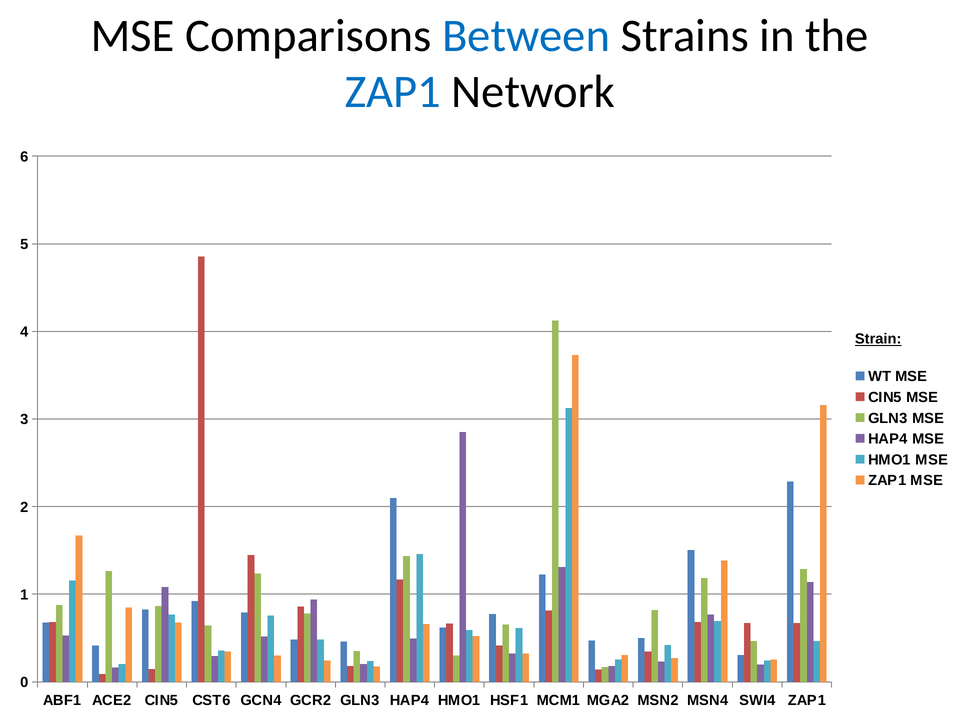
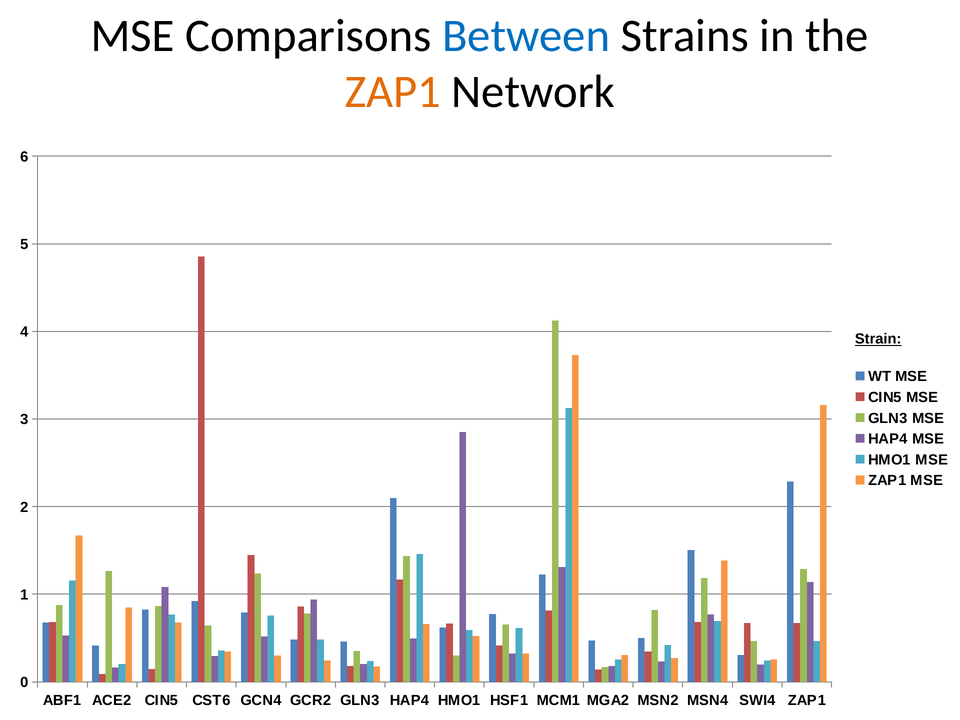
ZAP1 at (393, 92) colour: blue -> orange
